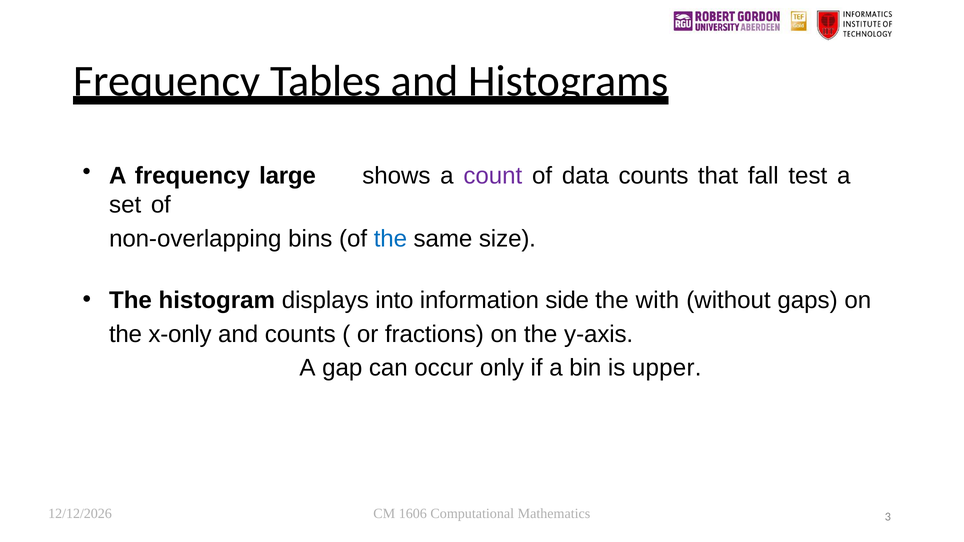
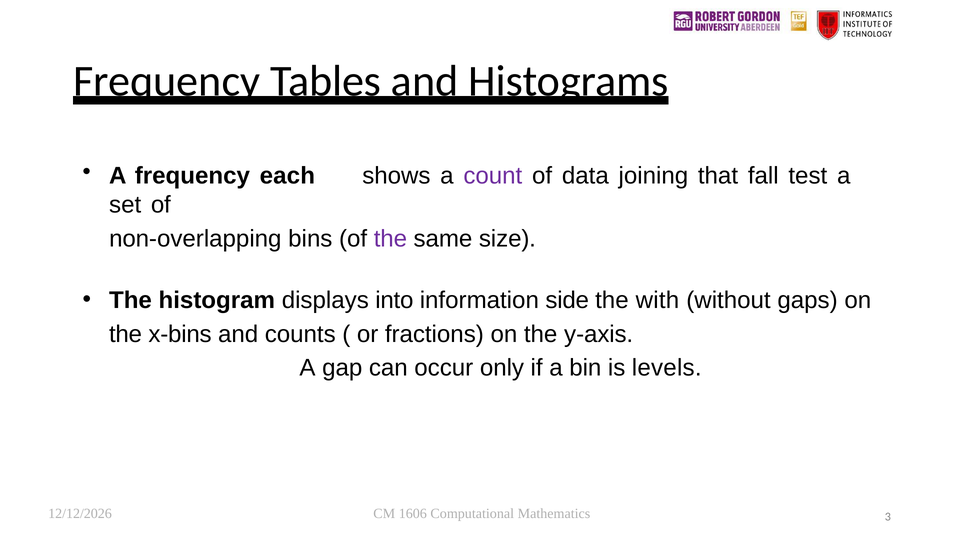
large: large -> each
data counts: counts -> joining
the at (390, 239) colour: blue -> purple
x-only: x-only -> x-bins
upper: upper -> levels
